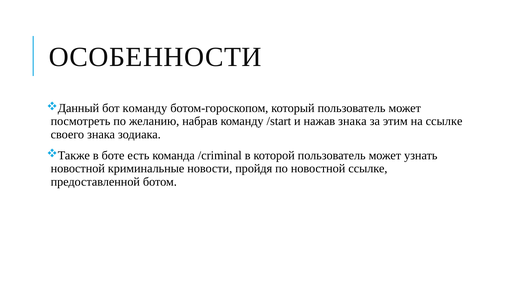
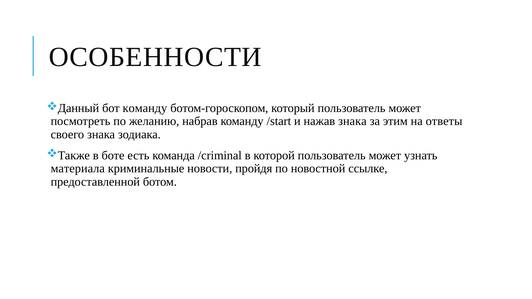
на ссылке: ссылке -> ответы
новостной at (78, 169): новостной -> материала
